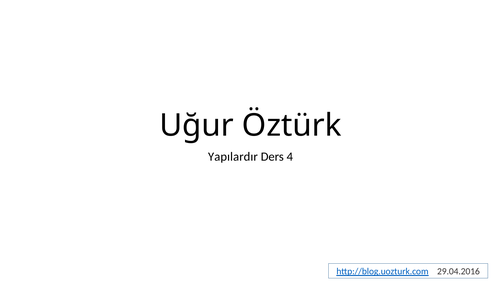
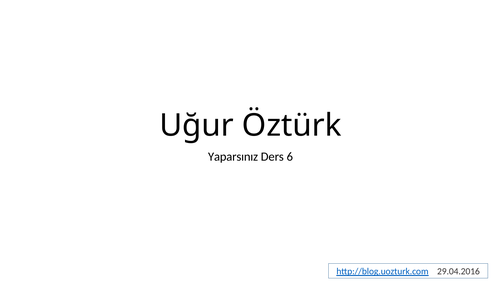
Yapılardır: Yapılardır -> Yaparsınız
4: 4 -> 6
